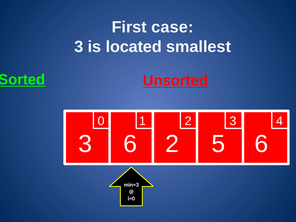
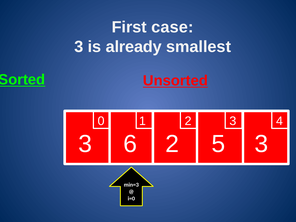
located: located -> already
5 6: 6 -> 3
